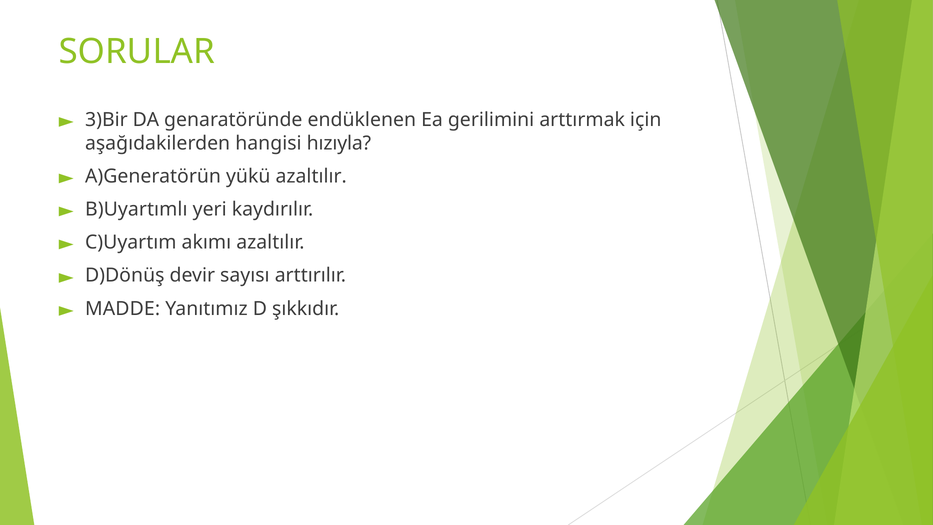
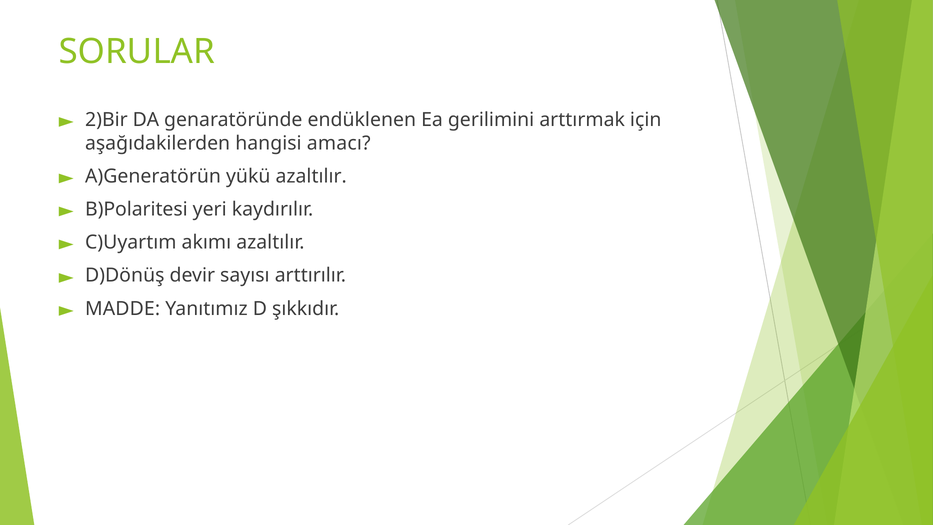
3)Bir: 3)Bir -> 2)Bir
hızıyla: hızıyla -> amacı
B)Uyartımlı: B)Uyartımlı -> B)Polaritesi
